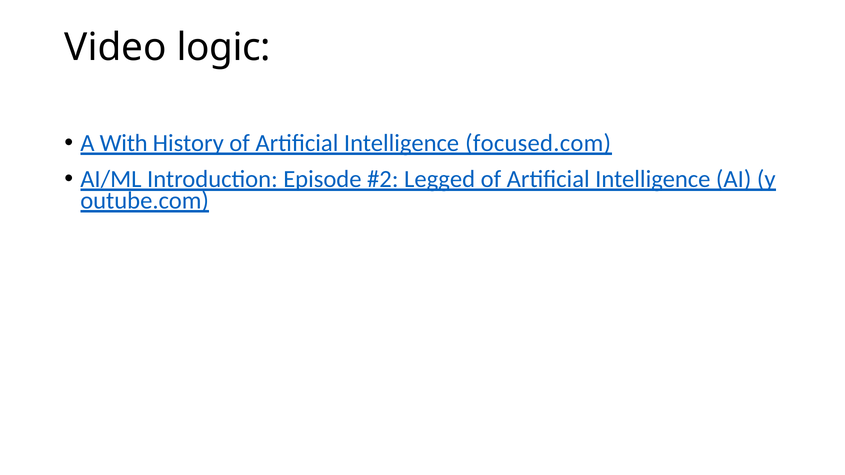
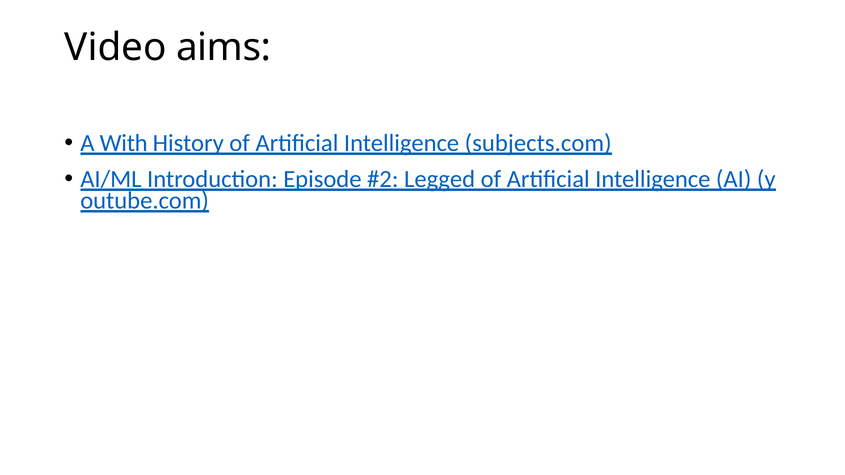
logic: logic -> aims
focused.com: focused.com -> subjects.com
